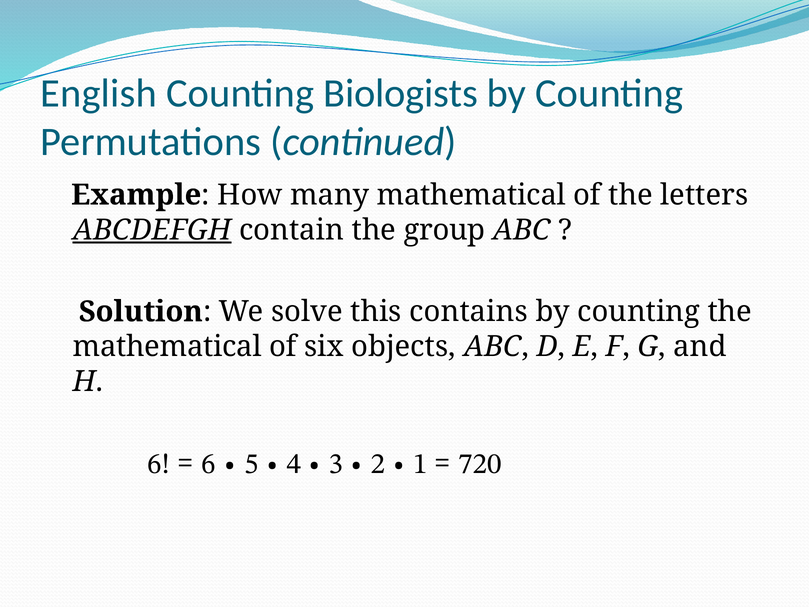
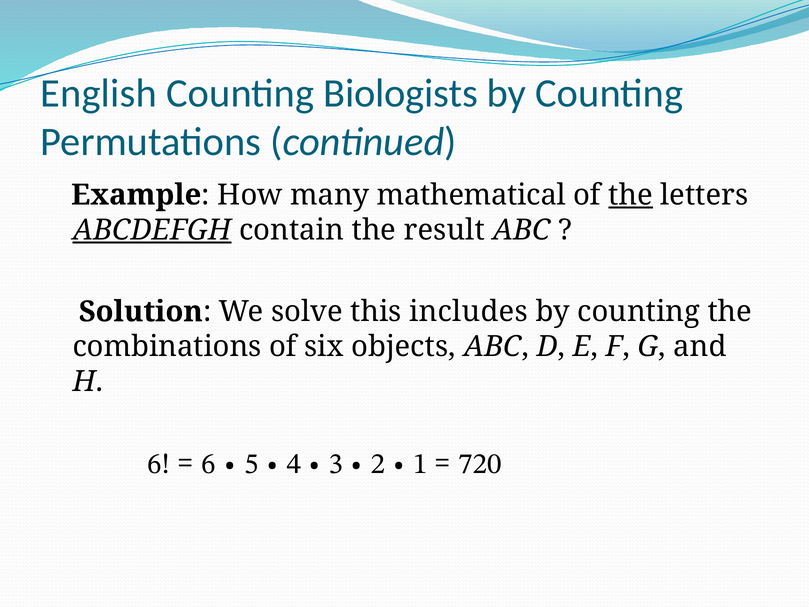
the at (631, 195) underline: none -> present
group: group -> result
contains: contains -> includes
mathematical at (167, 347): mathematical -> combinations
